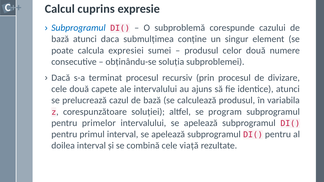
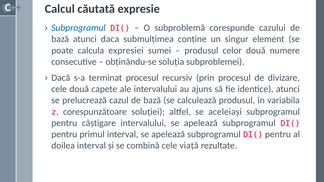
cuprins: cuprins -> căutată
program: program -> aceleiași
primelor: primelor -> câștigare
